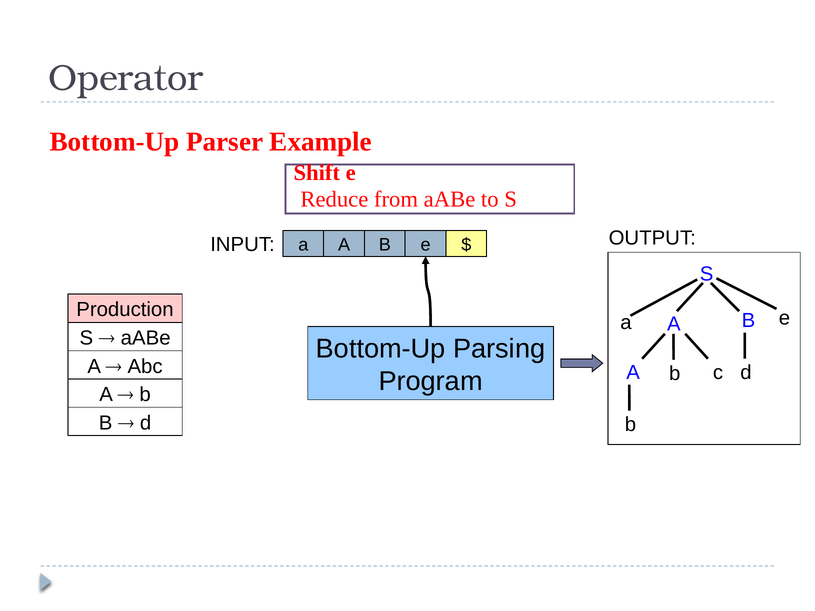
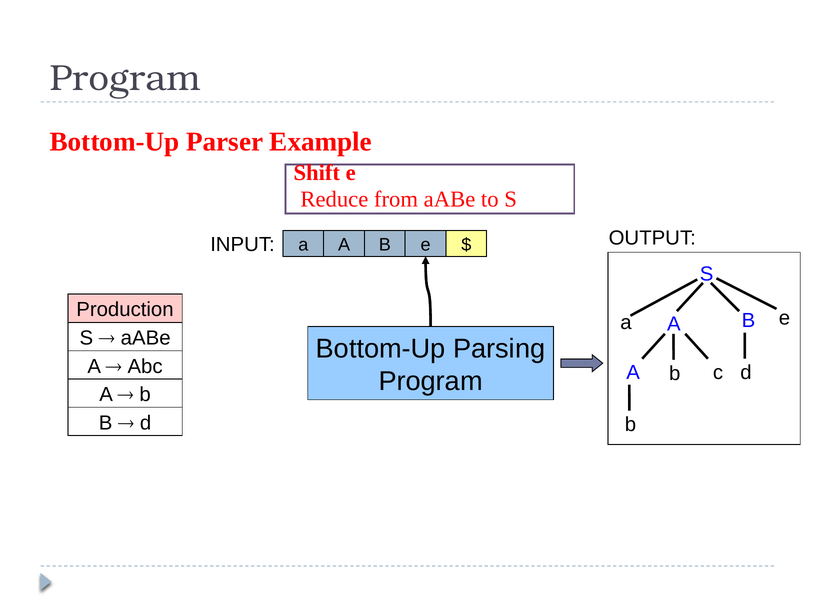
Operator at (126, 79): Operator -> Program
